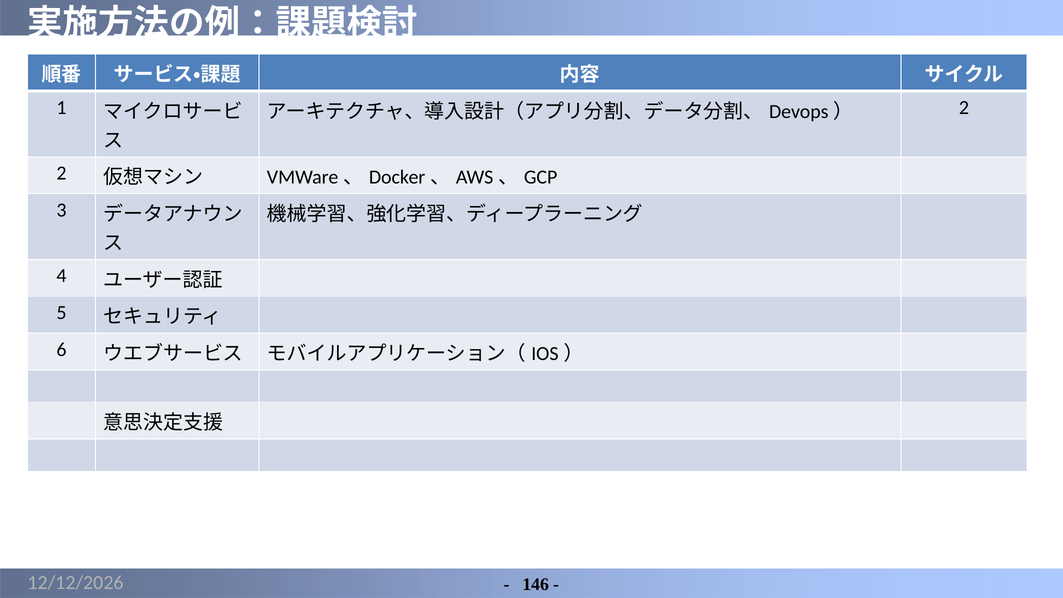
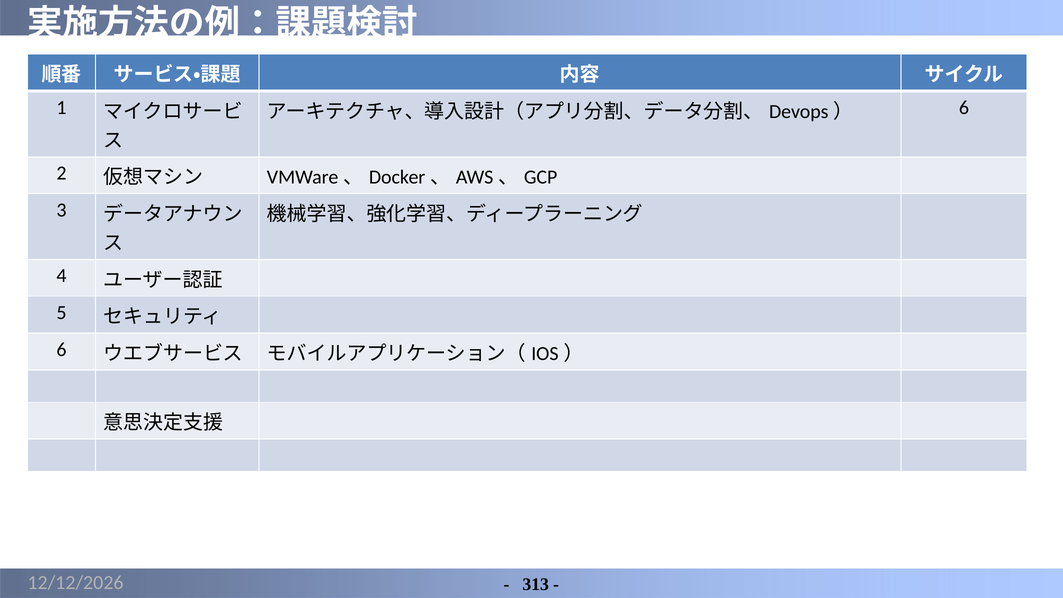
2 at (964, 108): 2 -> 6
146: 146 -> 313
